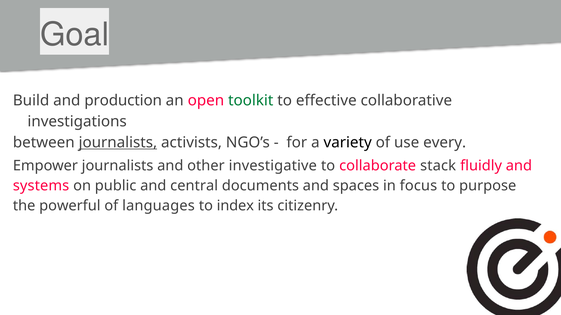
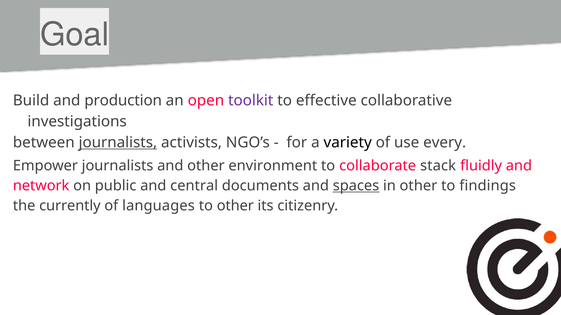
toolkit colour: green -> purple
investigative: investigative -> environment
systems: systems -> network
spaces underline: none -> present
in focus: focus -> other
purpose: purpose -> findings
powerful: powerful -> currently
to index: index -> other
